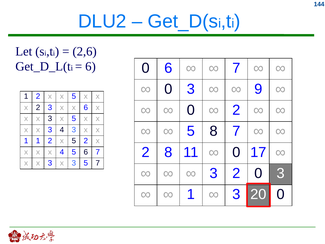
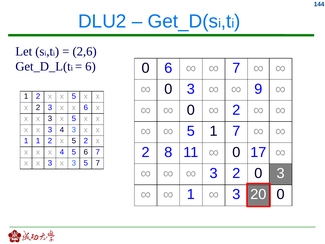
5 8: 8 -> 1
